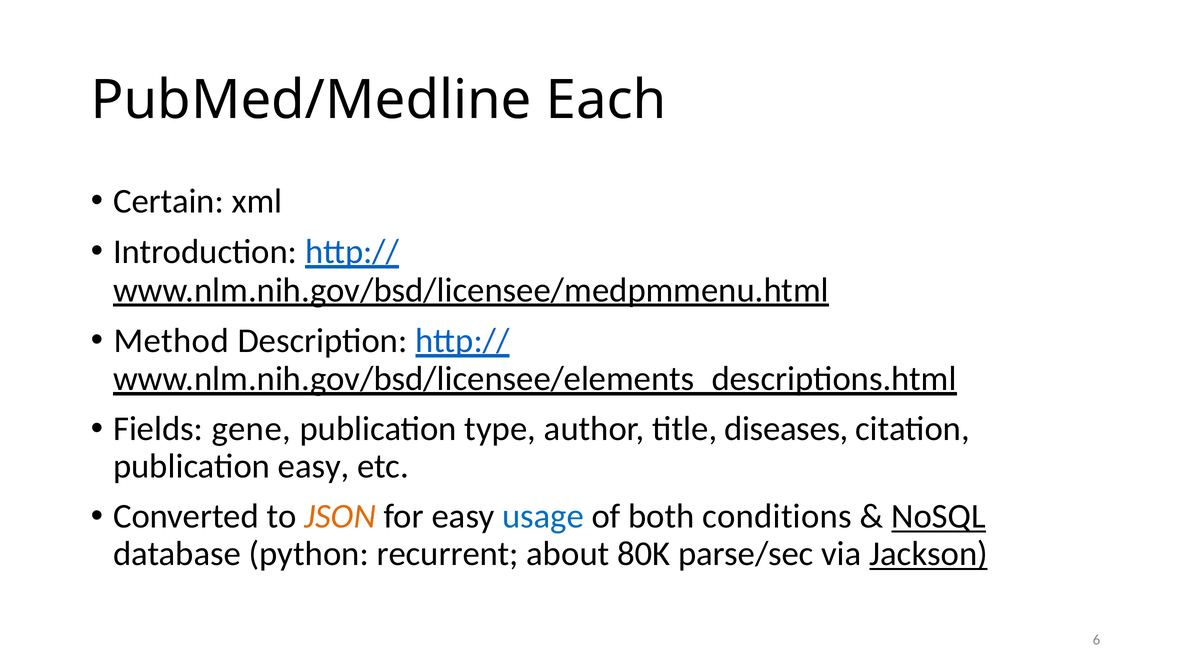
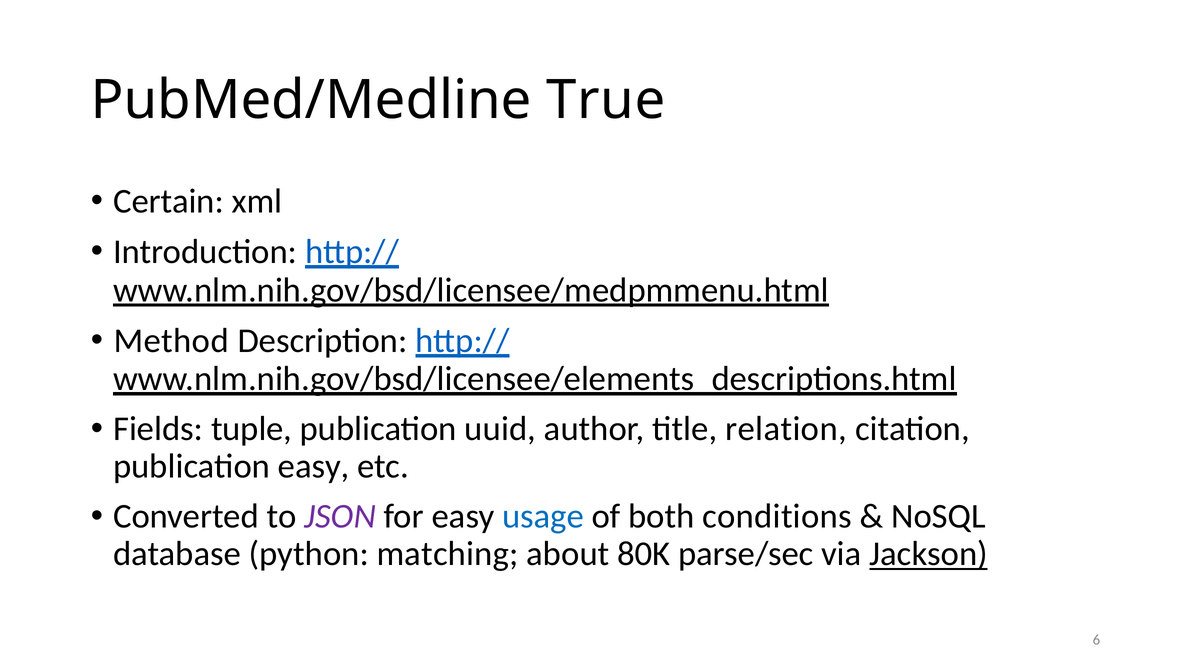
Each: Each -> True
gene: gene -> tuple
type: type -> uuid
diseases: diseases -> relation
JSON colour: orange -> purple
NoSQL underline: present -> none
recurrent: recurrent -> matching
